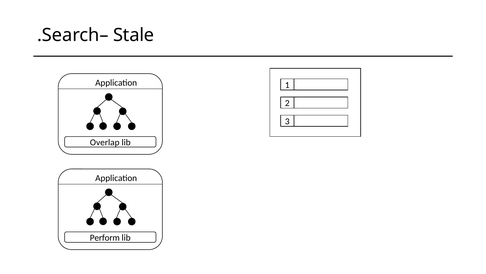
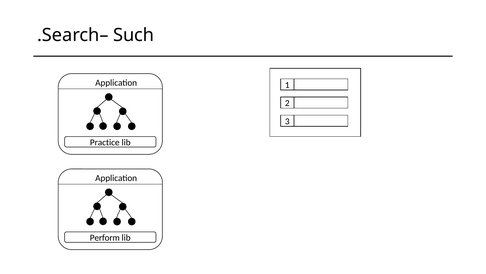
Stale: Stale -> Such
Overlap: Overlap -> Practice
